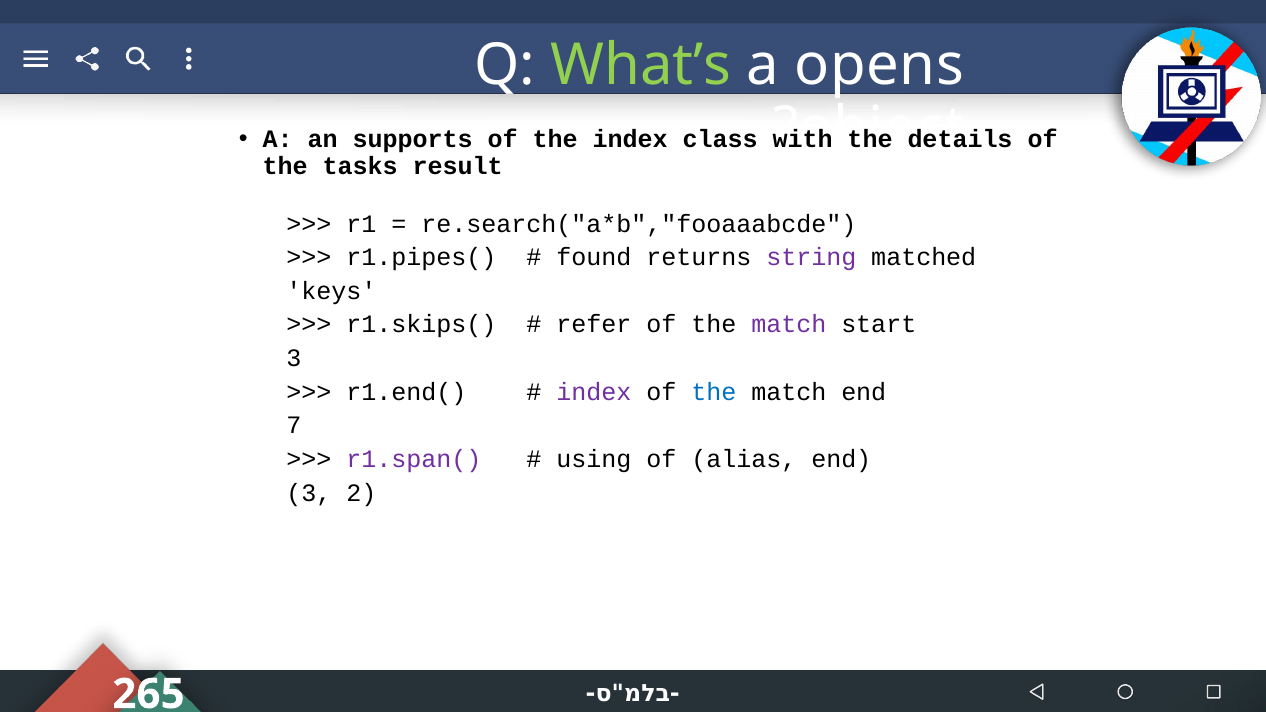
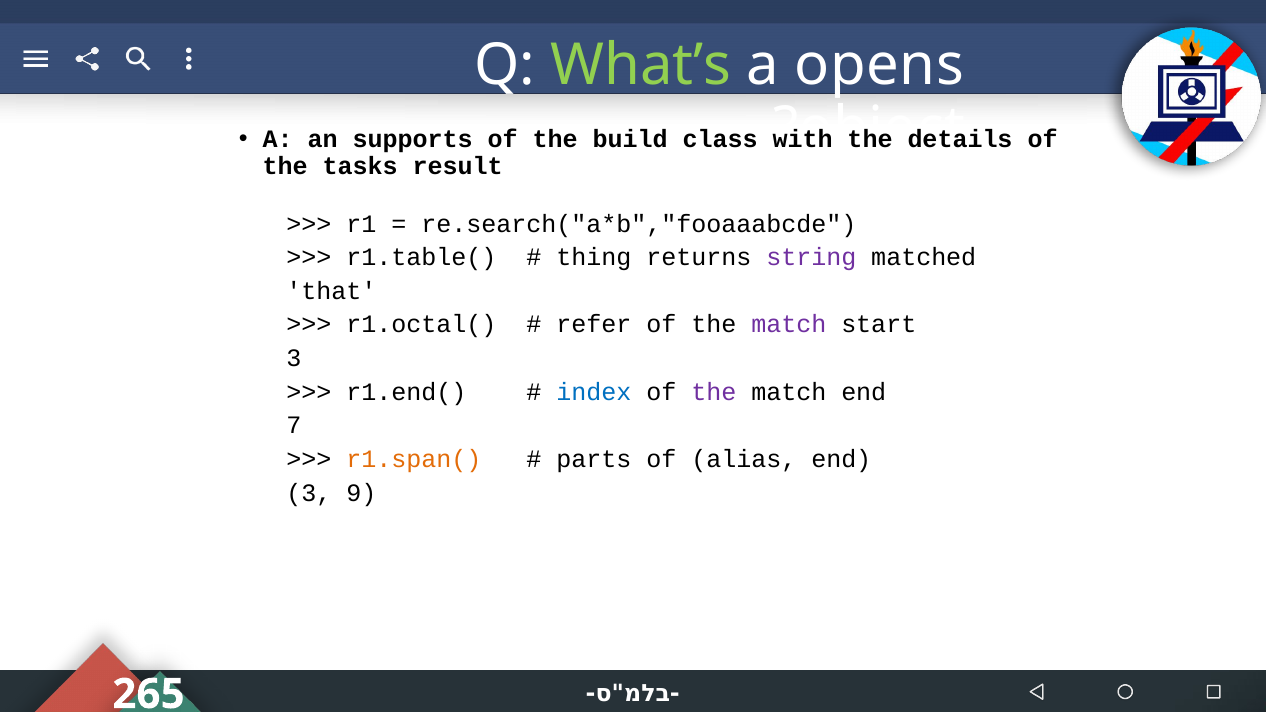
the index: index -> build
r1.pipes(: r1.pipes( -> r1.table(
found: found -> thing
keys: keys -> that
r1.skips(: r1.skips( -> r1.octal(
index at (594, 392) colour: purple -> blue
the at (714, 392) colour: blue -> purple
r1.span( colour: purple -> orange
using: using -> parts
2: 2 -> 9
